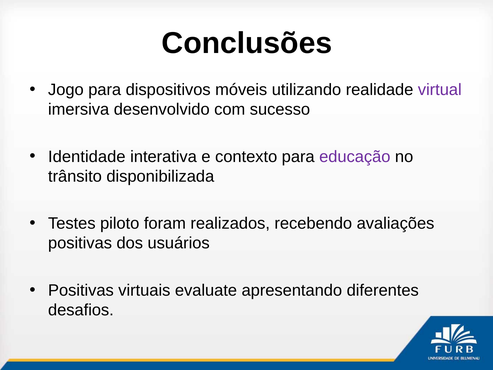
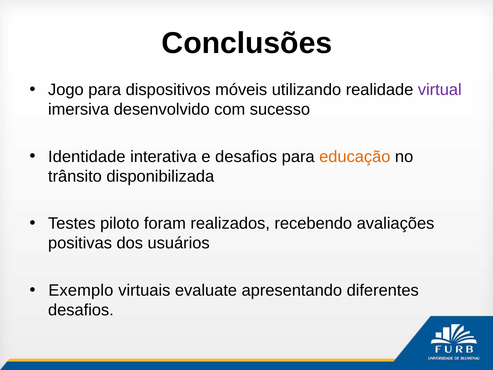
e contexto: contexto -> desafios
educação colour: purple -> orange
Positivas at (81, 290): Positivas -> Exemplo
